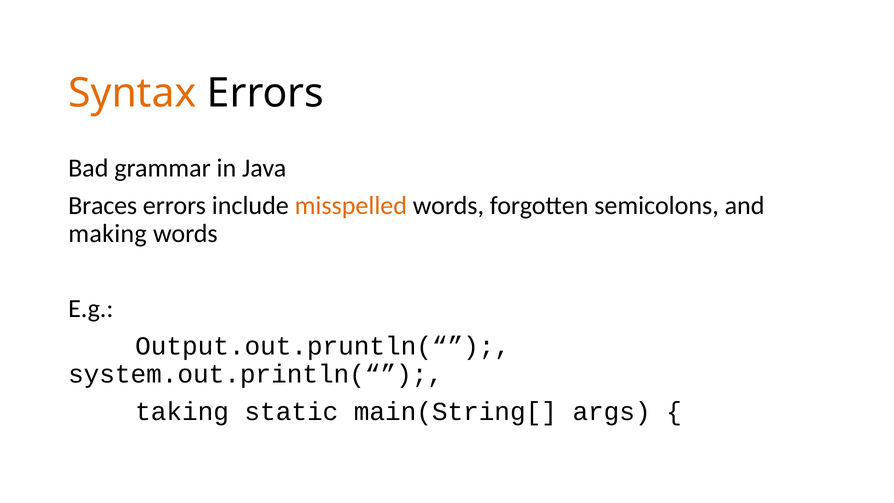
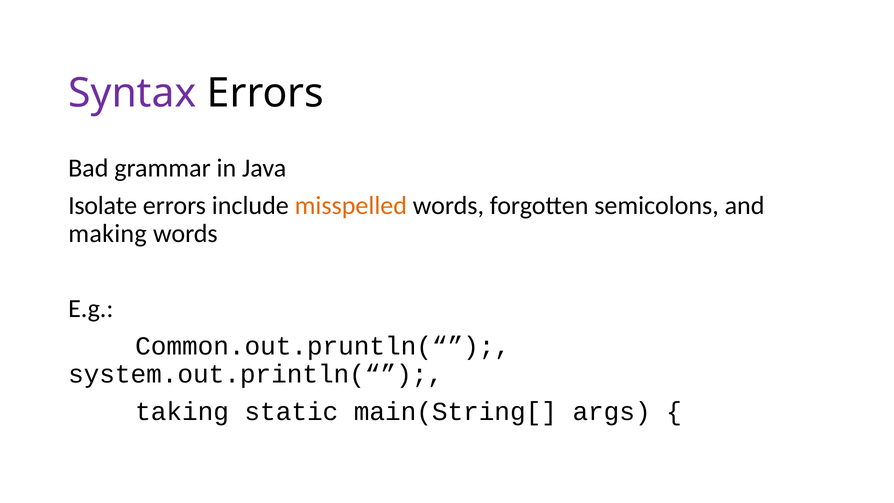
Syntax colour: orange -> purple
Braces: Braces -> Isolate
Output.out.pruntln(“: Output.out.pruntln(“ -> Common.out.pruntln(“
